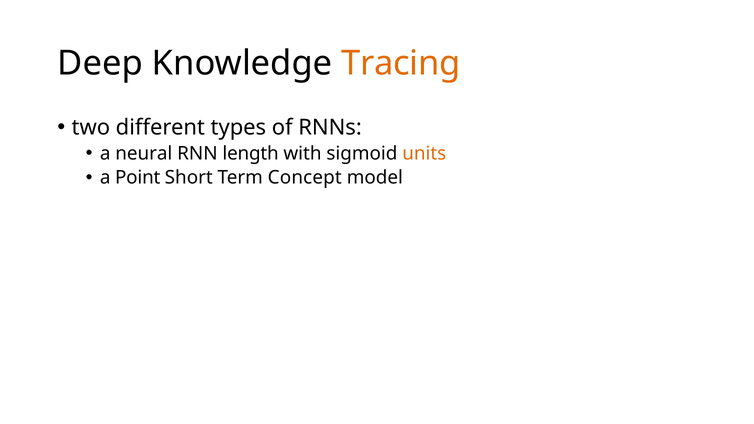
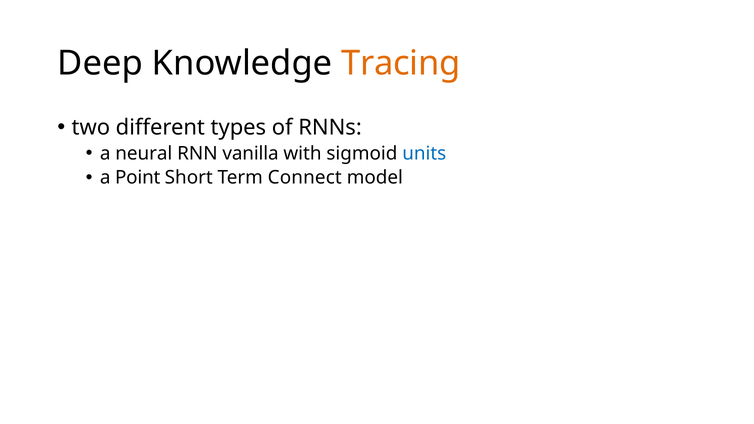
length: length -> vanilla
units colour: orange -> blue
Concept: Concept -> Connect
